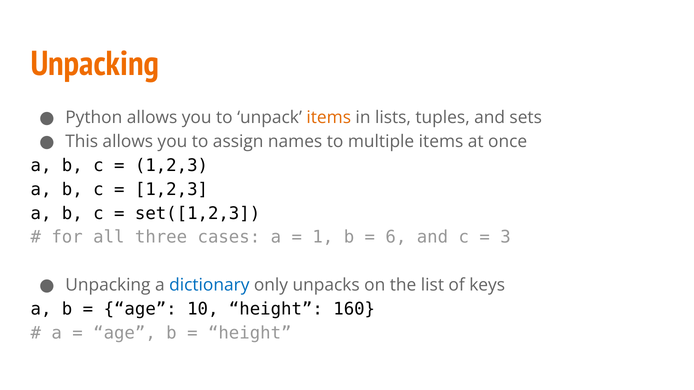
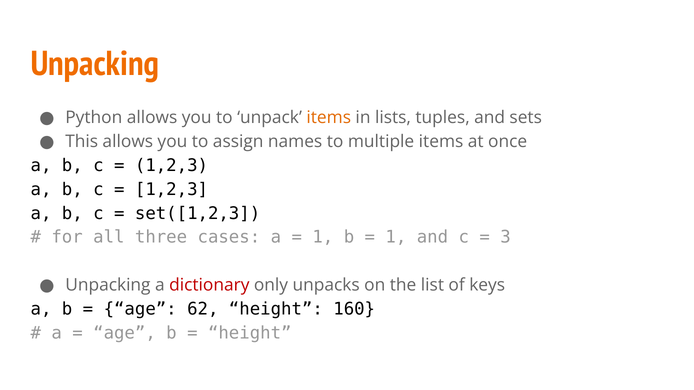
6 at (396, 237): 6 -> 1
dictionary colour: blue -> red
10: 10 -> 62
